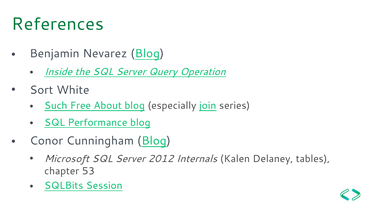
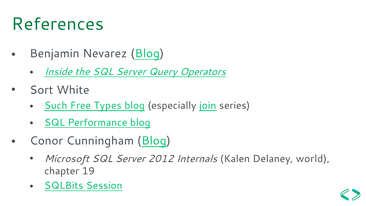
Operation: Operation -> Operators
About: About -> Types
tables: tables -> world
53: 53 -> 19
